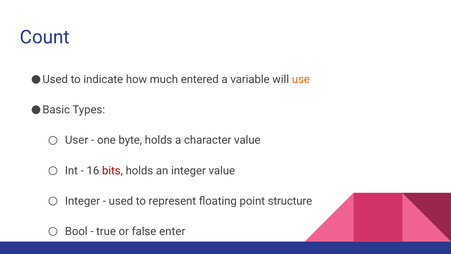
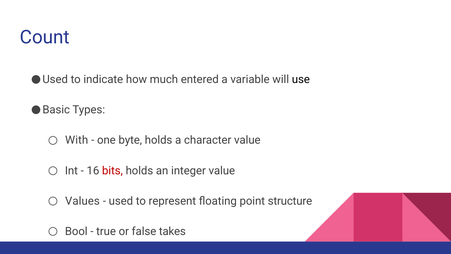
use colour: orange -> black
User: User -> With
Integer at (83, 201): Integer -> Values
enter: enter -> takes
